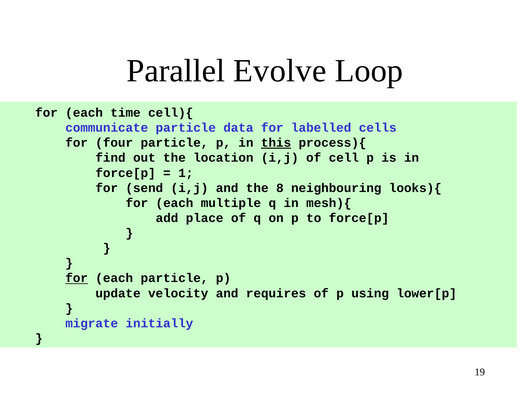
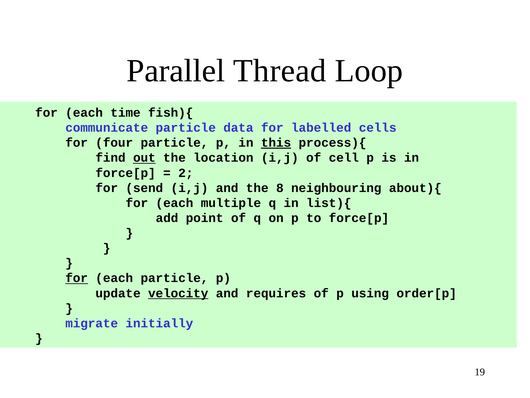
Evolve: Evolve -> Thread
cell){: cell){ -> fish){
out underline: none -> present
1: 1 -> 2
looks){: looks){ -> about){
mesh){: mesh){ -> list){
place: place -> point
velocity underline: none -> present
lower[p: lower[p -> order[p
